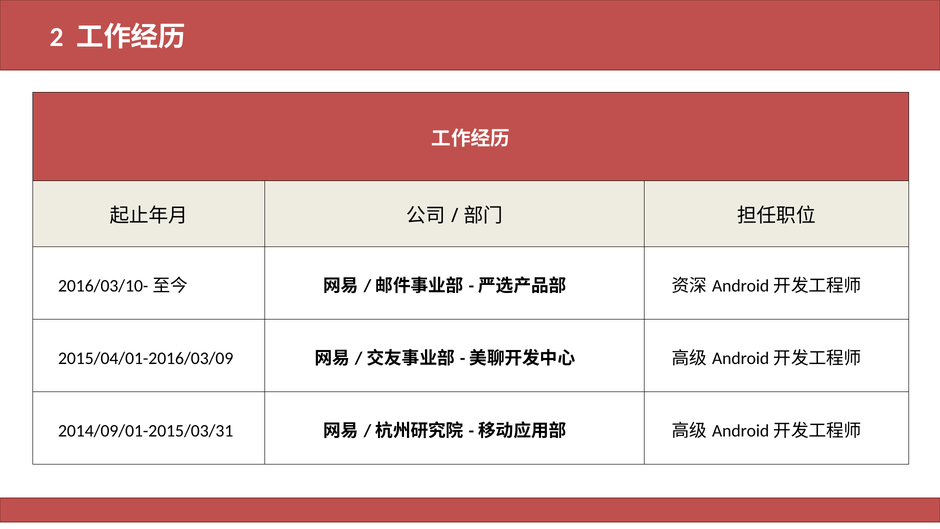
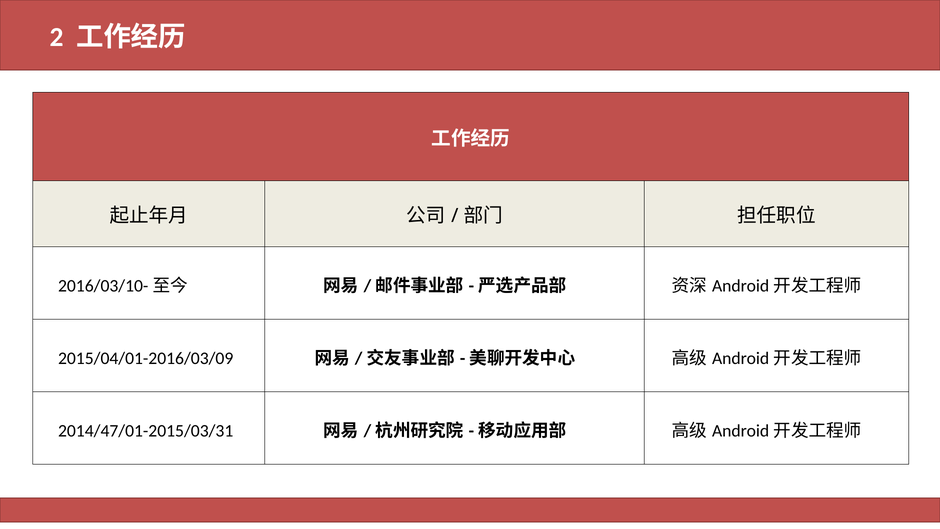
2014/09/01-2015/03/31: 2014/09/01-2015/03/31 -> 2014/47/01-2015/03/31
